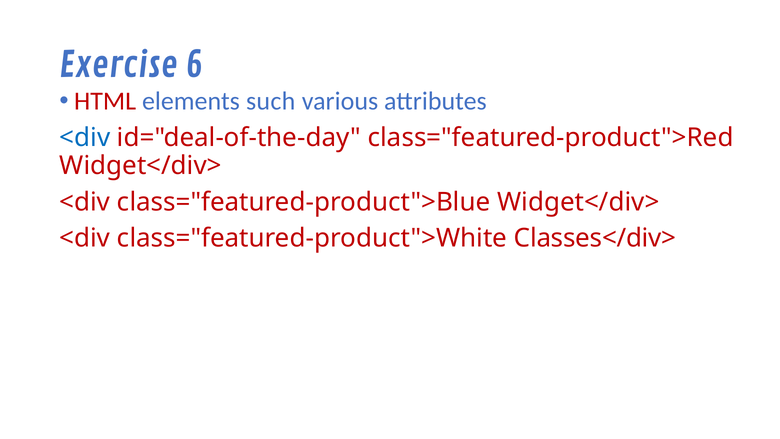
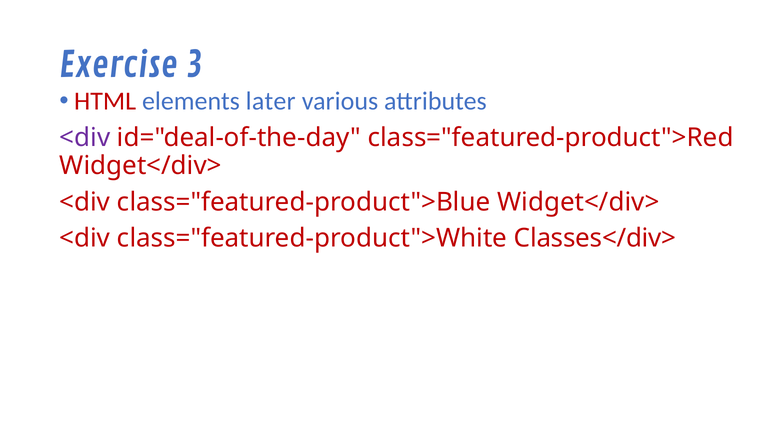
6: 6 -> 3
such: such -> later
<div at (85, 138) colour: blue -> purple
